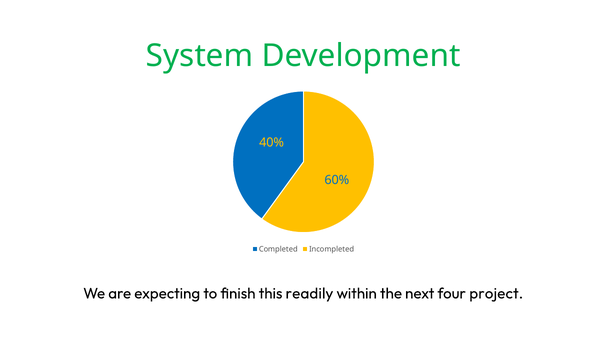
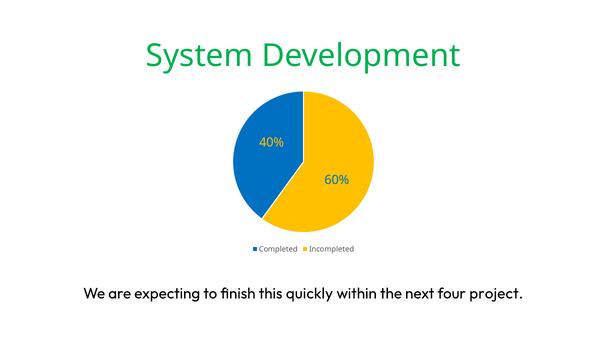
readily: readily -> quickly
